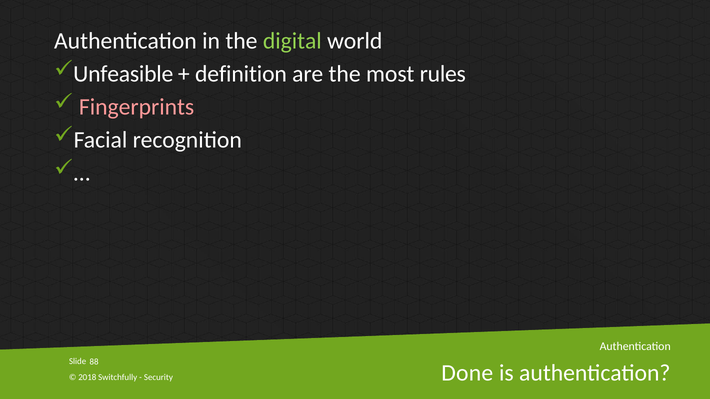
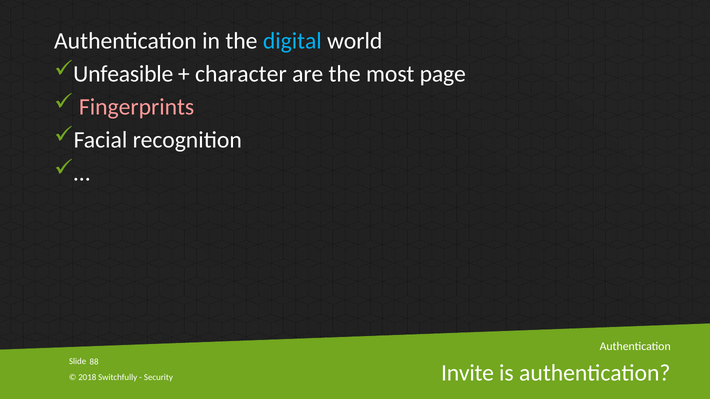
digital colour: light green -> light blue
definition: definition -> character
rules: rules -> page
Done: Done -> Invite
